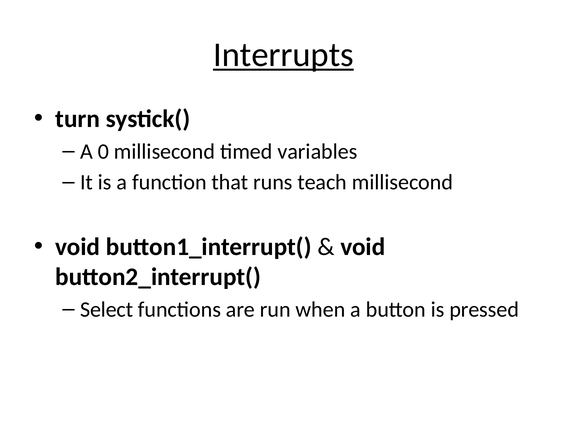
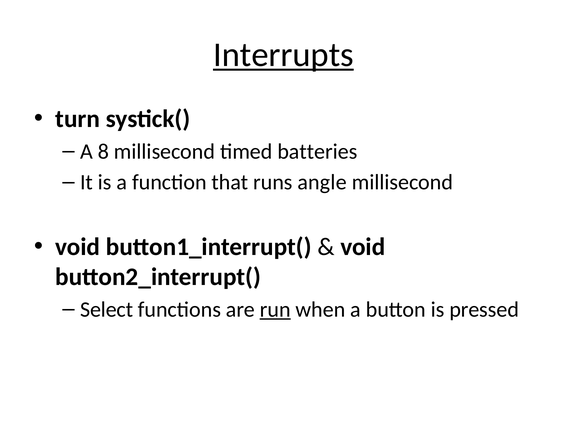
0: 0 -> 8
variables: variables -> batteries
teach: teach -> angle
run underline: none -> present
